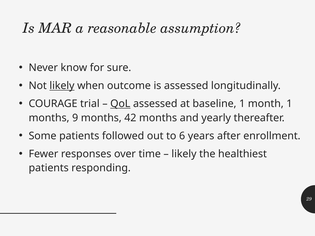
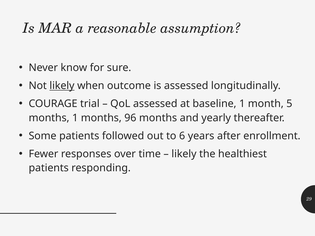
QoL underline: present -> none
month 1: 1 -> 5
months 9: 9 -> 1
42: 42 -> 96
